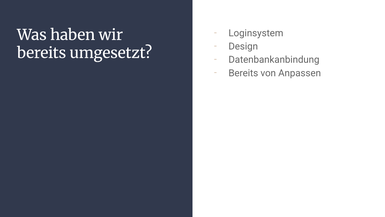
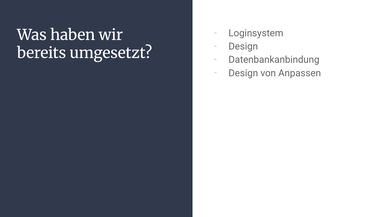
Bereits at (243, 73): Bereits -> Design
